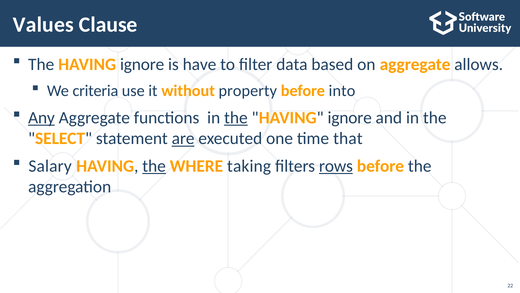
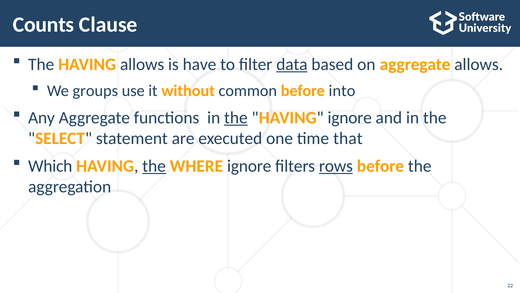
Values: Values -> Counts
ignore at (142, 64): ignore -> allows
data underline: none -> present
criteria: criteria -> groups
property: property -> common
Any underline: present -> none
are underline: present -> none
Salary: Salary -> Which
WHERE taking: taking -> ignore
